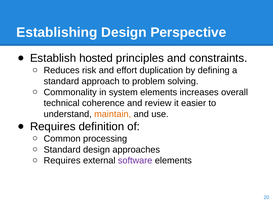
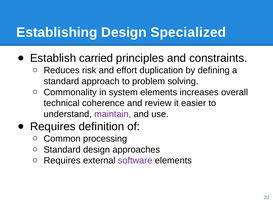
Perspective: Perspective -> Specialized
hosted: hosted -> carried
maintain colour: orange -> purple
